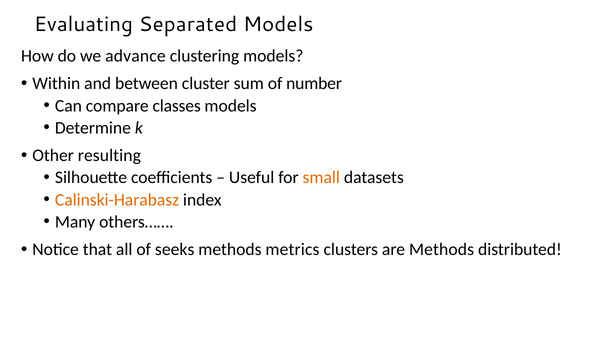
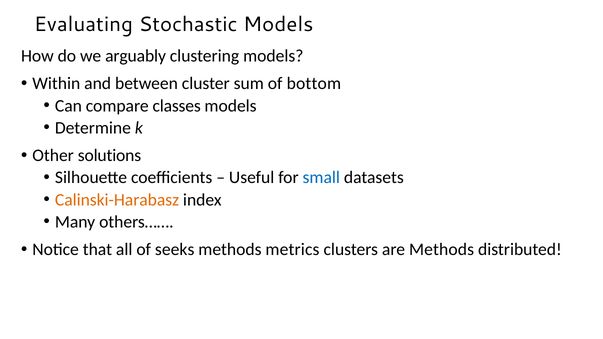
Separated: Separated -> Stochastic
advance: advance -> arguably
number: number -> bottom
resulting: resulting -> solutions
small colour: orange -> blue
